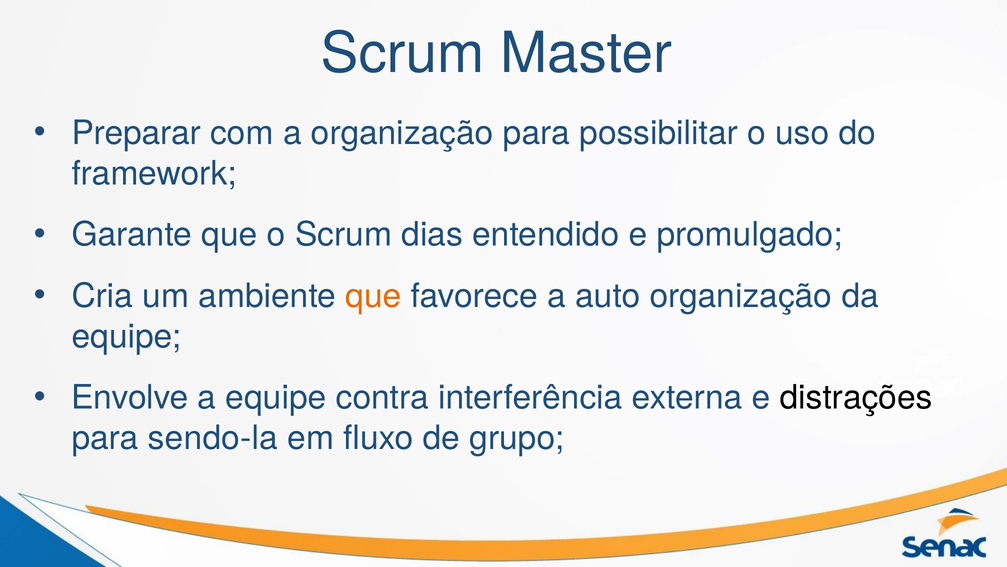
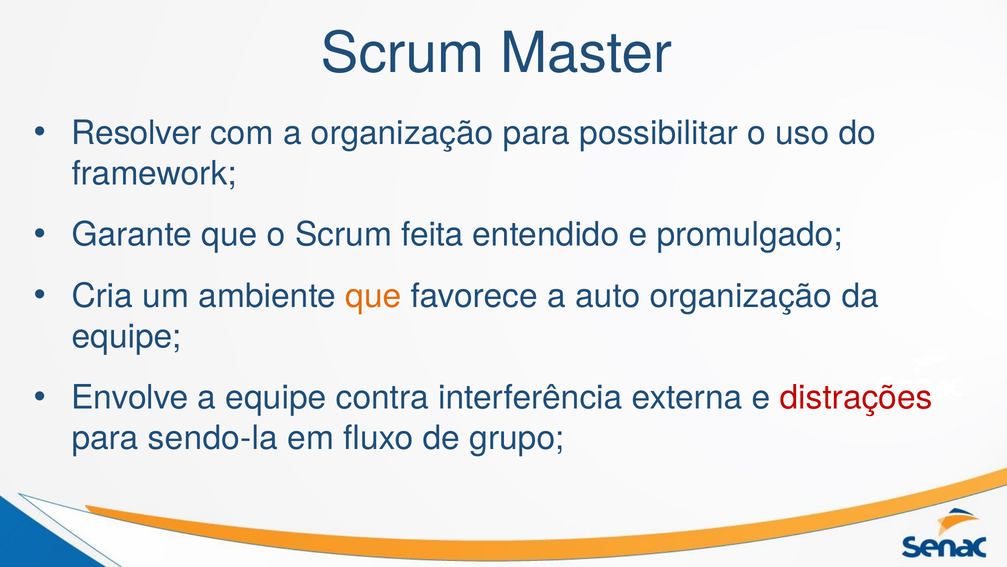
Preparar: Preparar -> Resolver
dias: dias -> feita
distrações colour: black -> red
